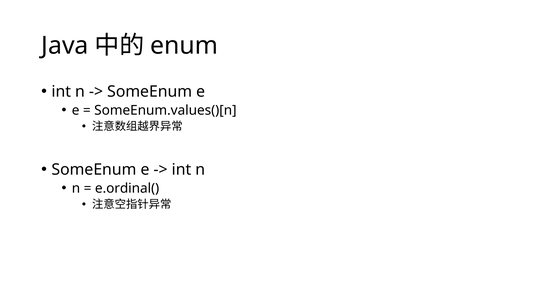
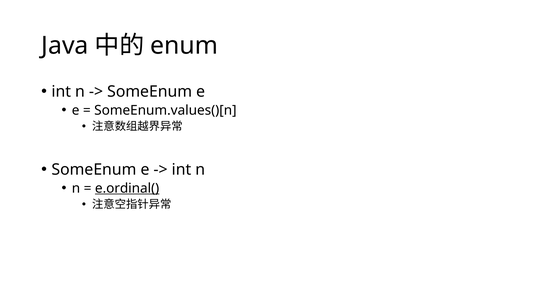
e.ordinal( underline: none -> present
